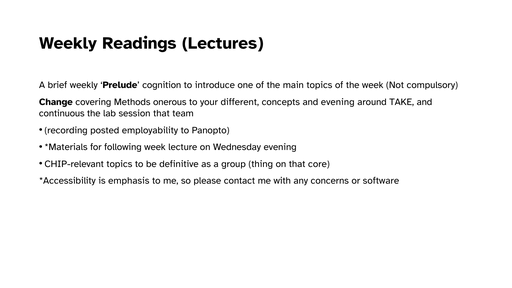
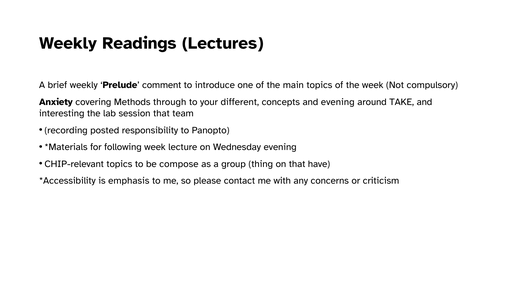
cognition: cognition -> comment
Change: Change -> Anxiety
onerous: onerous -> through
continuous: continuous -> interesting
employability: employability -> responsibility
definitive: definitive -> compose
core: core -> have
software: software -> criticism
